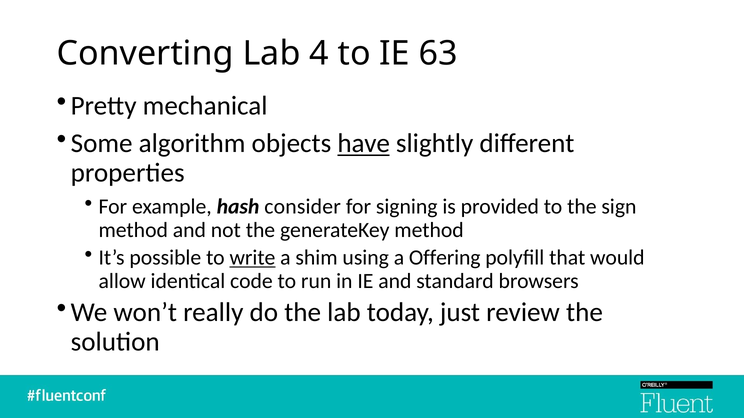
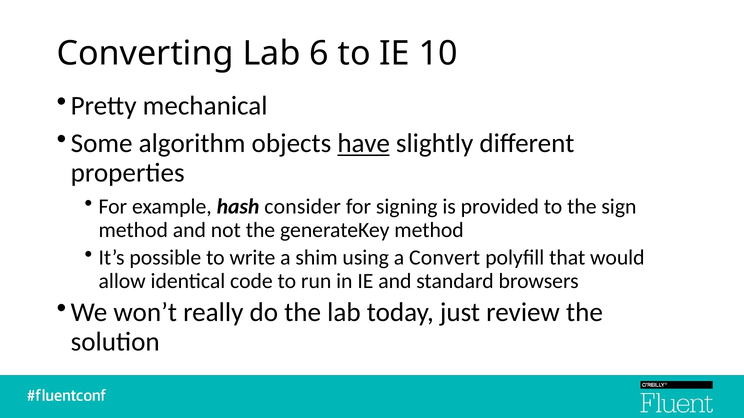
4: 4 -> 6
63: 63 -> 10
write underline: present -> none
Offering: Offering -> Convert
